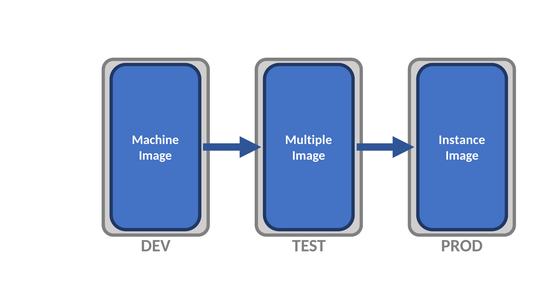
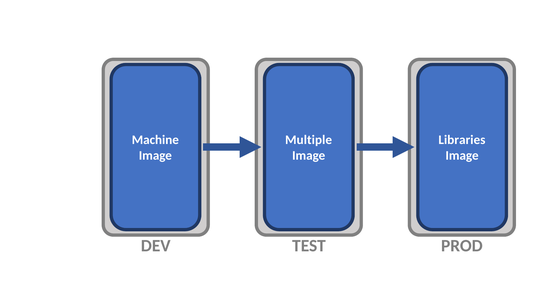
Instance: Instance -> Libraries
